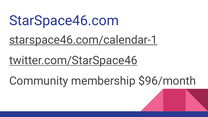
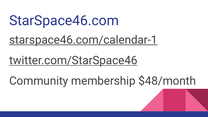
$96/month: $96/month -> $48/month
